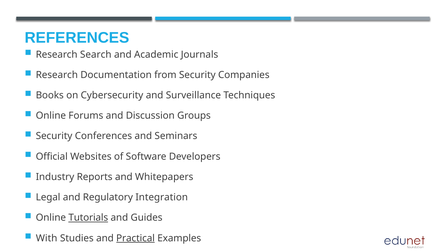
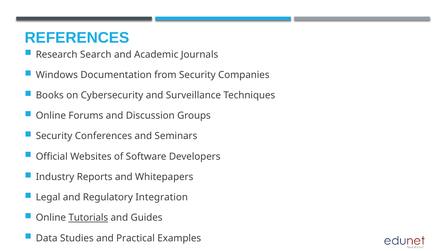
Research at (57, 75): Research -> Windows
With: With -> Data
Practical underline: present -> none
